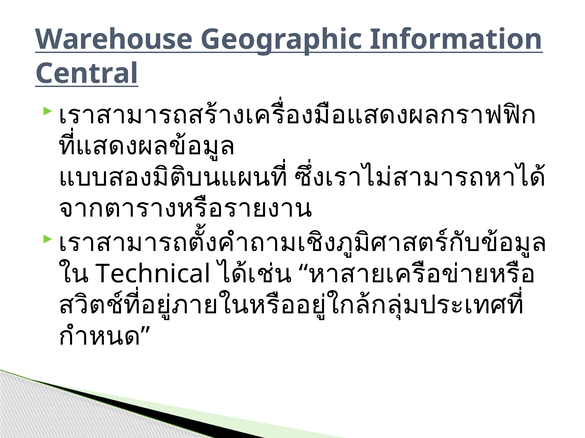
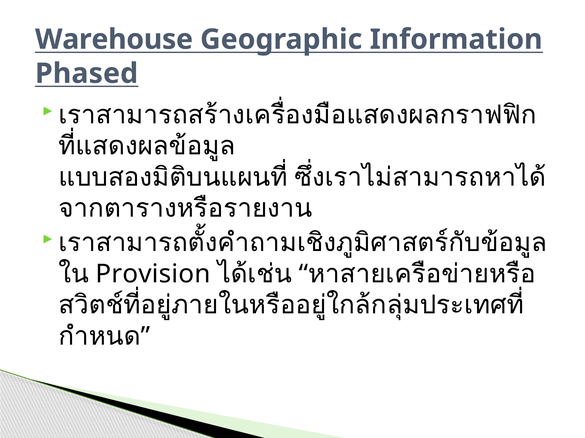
Central: Central -> Phased
Technical: Technical -> Provision
